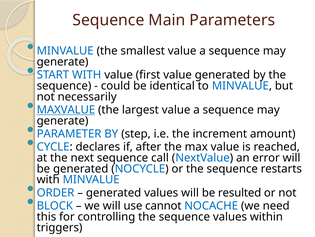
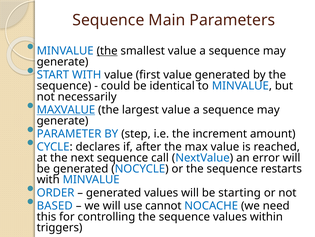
the at (107, 51) underline: none -> present
resulted: resulted -> starting
BLOCK: BLOCK -> BASED
